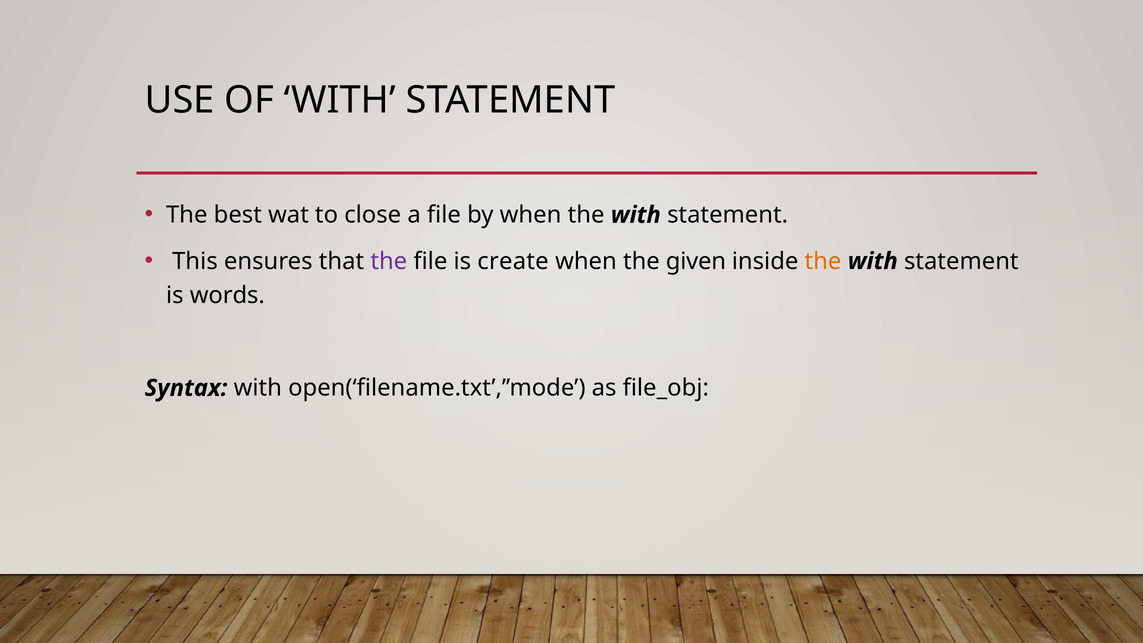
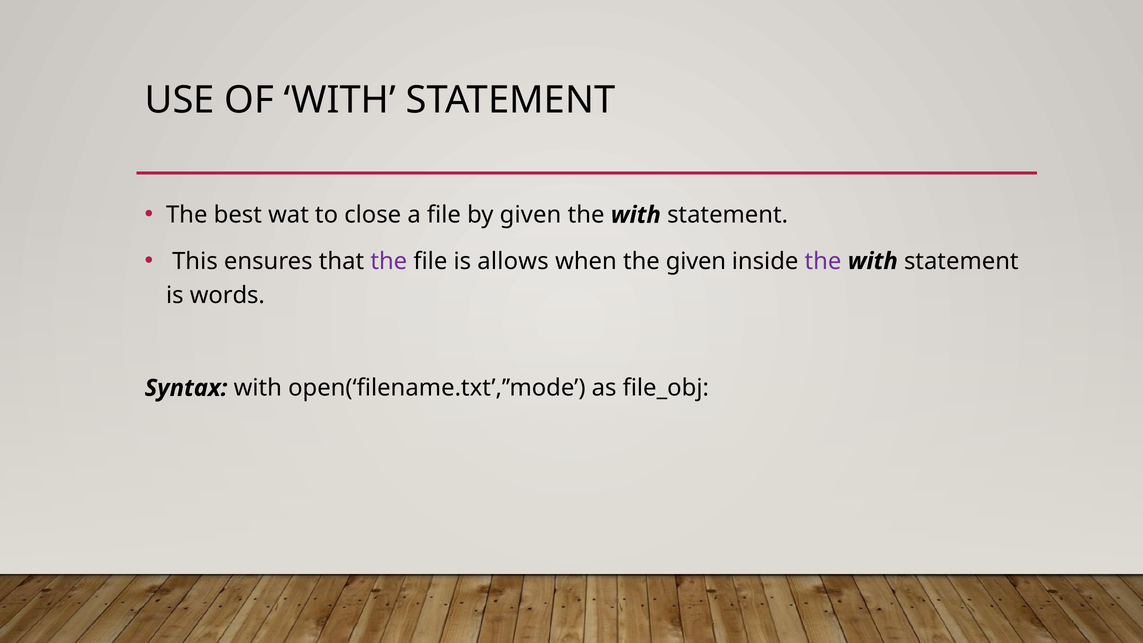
by when: when -> given
create: create -> allows
the at (823, 261) colour: orange -> purple
